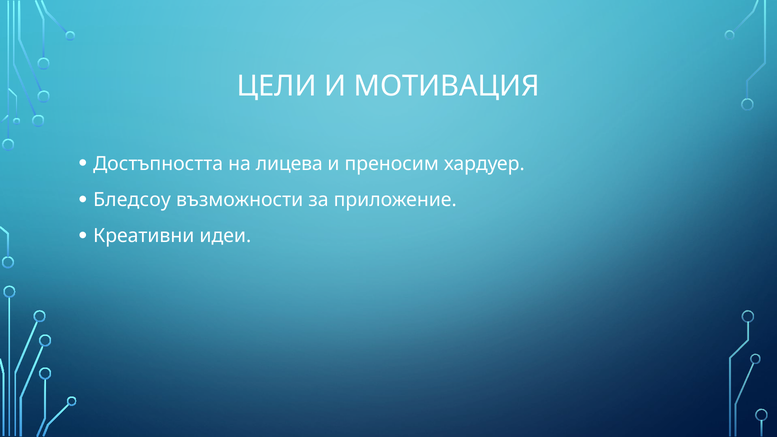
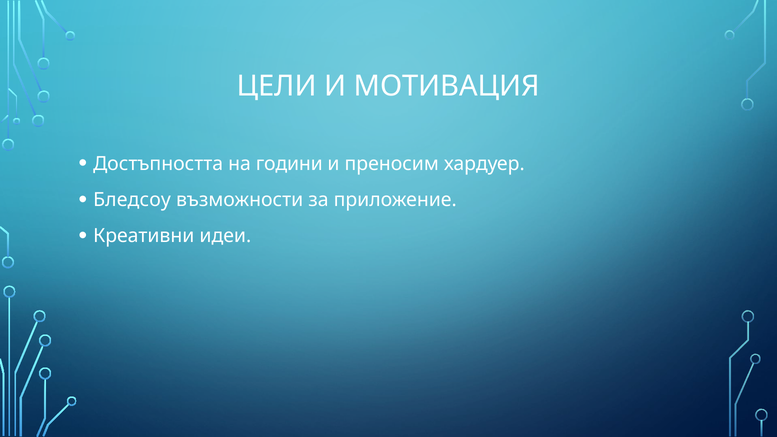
лицева: лицева -> години
